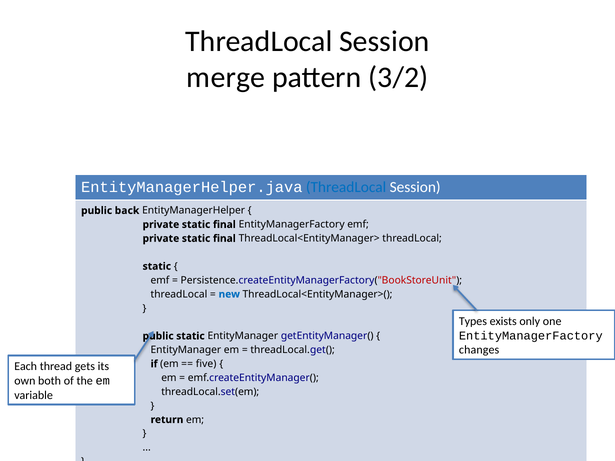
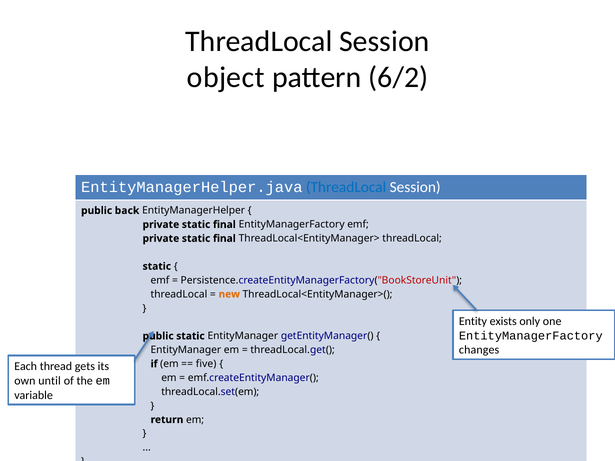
merge: merge -> object
3/2: 3/2 -> 6/2
new colour: blue -> orange
Types: Types -> Entity
both: both -> until
